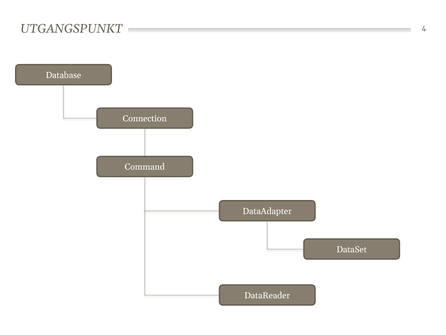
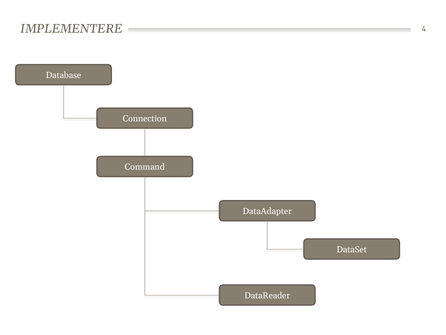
UTGANGSPUNKT: UTGANGSPUNKT -> IMPLEMENTERE
